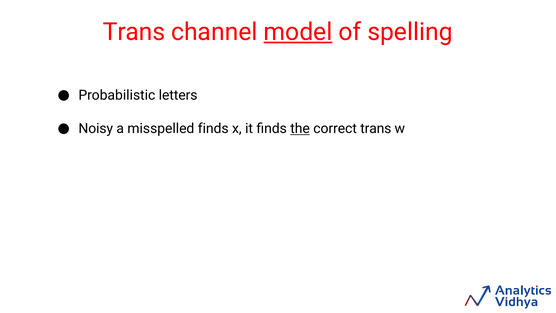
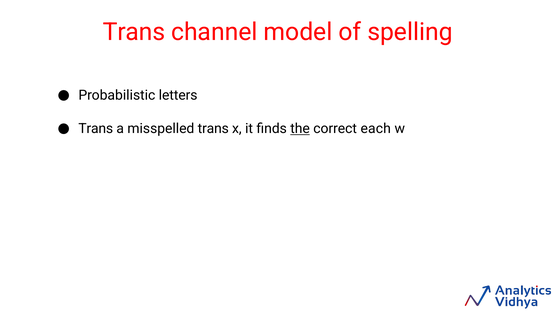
model underline: present -> none
Noisy at (96, 129): Noisy -> Trans
misspelled finds: finds -> trans
correct trans: trans -> each
